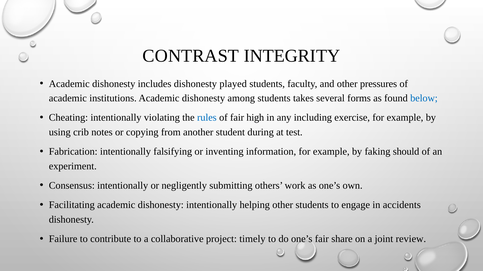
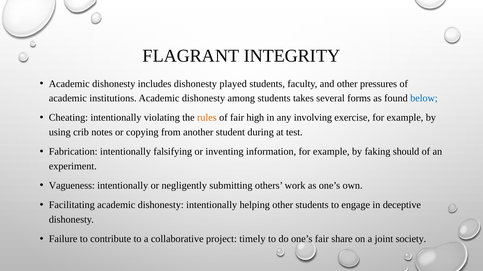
CONTRAST: CONTRAST -> FLAGRANT
rules colour: blue -> orange
including: including -> involving
Consensus: Consensus -> Vagueness
accidents: accidents -> deceptive
review: review -> society
